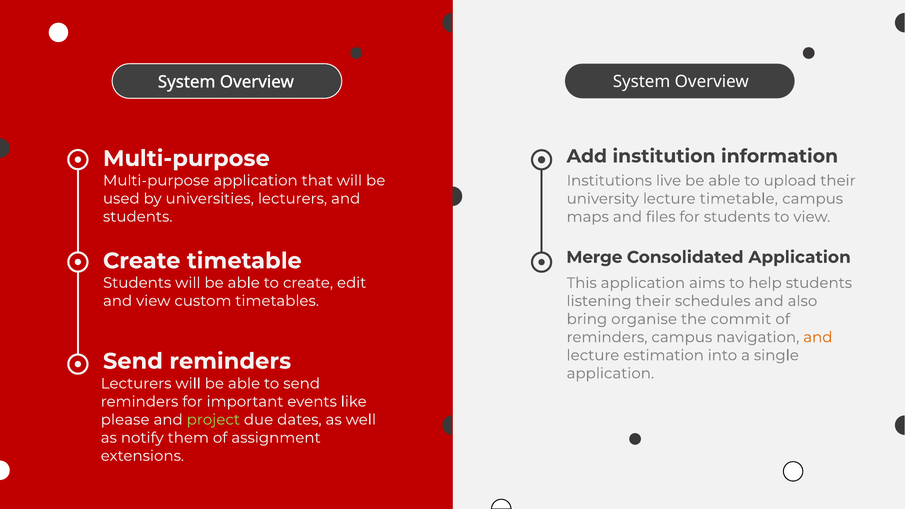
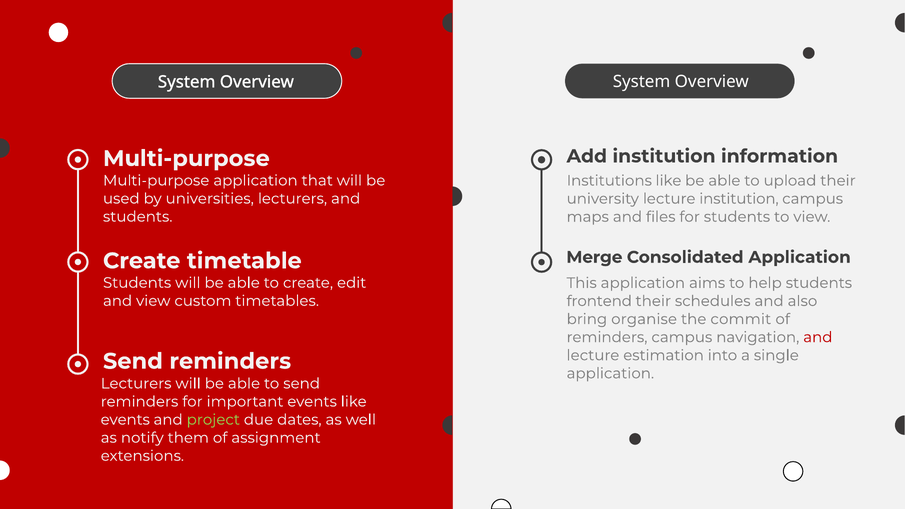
Institutions live: live -> like
lecture timetable: timetable -> institution
listening: listening -> frontend
and at (818, 337) colour: orange -> red
please at (125, 420): please -> events
